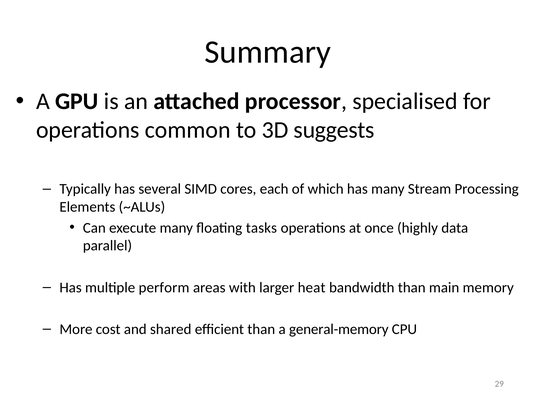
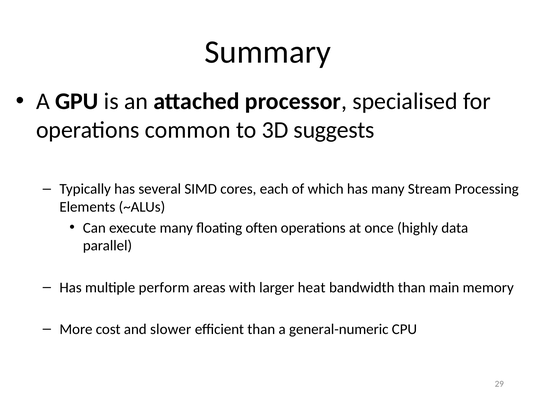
tasks: tasks -> often
shared: shared -> slower
general-memory: general-memory -> general-numeric
